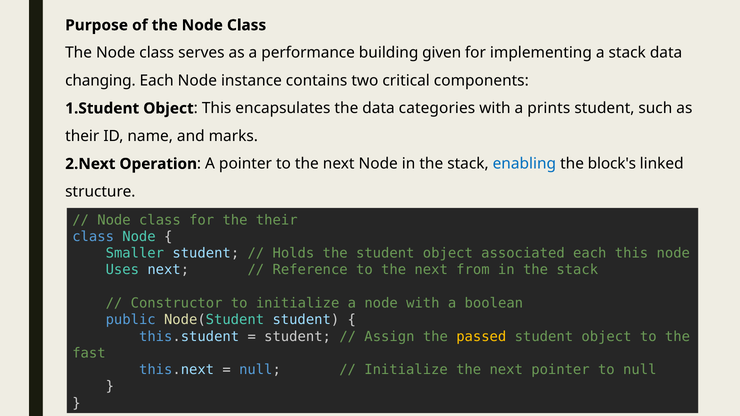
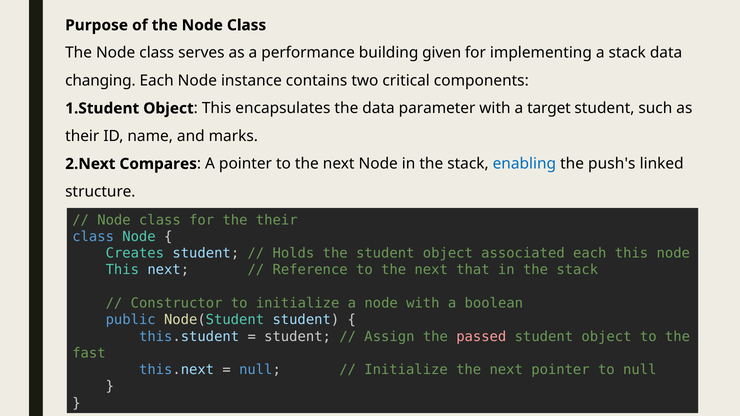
categories: categories -> parameter
prints: prints -> target
Operation: Operation -> Compares
block's: block's -> push's
Smaller: Smaller -> Creates
Uses at (122, 270): Uses -> This
from: from -> that
passed colour: yellow -> pink
